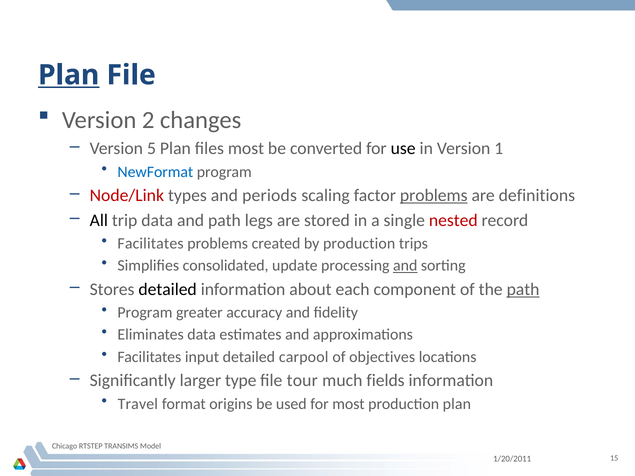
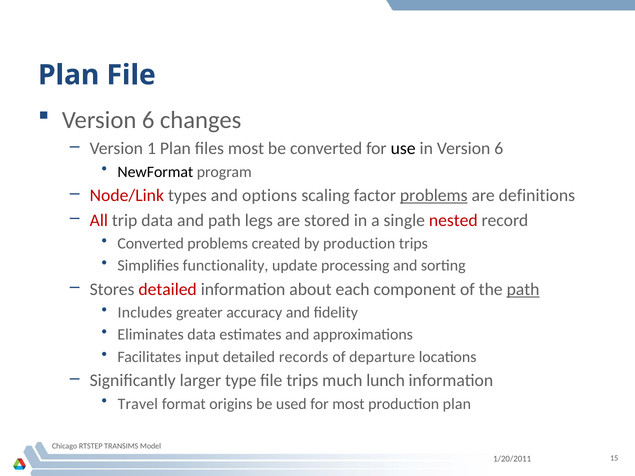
Plan at (69, 75) underline: present -> none
2 at (148, 120): 2 -> 6
5: 5 -> 1
in Version 1: 1 -> 6
NewFormat colour: blue -> black
periods: periods -> options
All colour: black -> red
Facilitates at (151, 244): Facilitates -> Converted
consolidated: consolidated -> functionality
and at (405, 266) underline: present -> none
detailed at (168, 290) colour: black -> red
Program at (145, 313): Program -> Includes
carpool: carpool -> records
objectives: objectives -> departure
file tour: tour -> trips
fields: fields -> lunch
